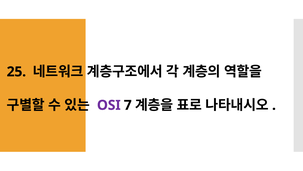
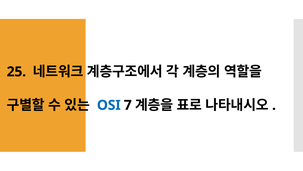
OSI colour: purple -> blue
